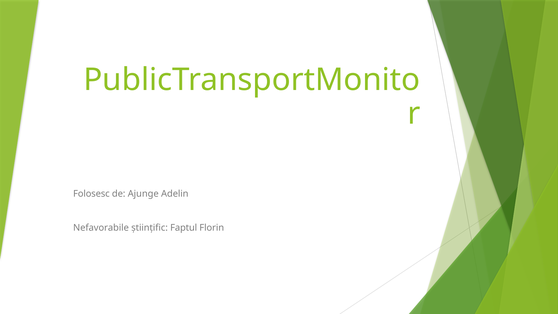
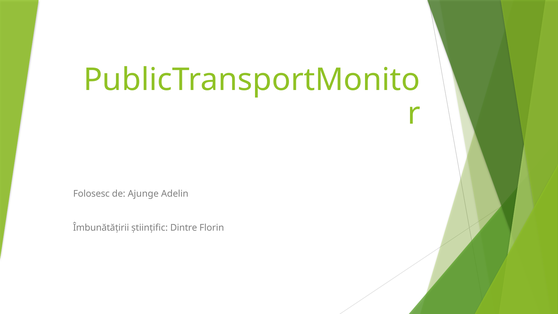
Nefavorabile: Nefavorabile -> Îmbunătățirii
Faptul: Faptul -> Dintre
